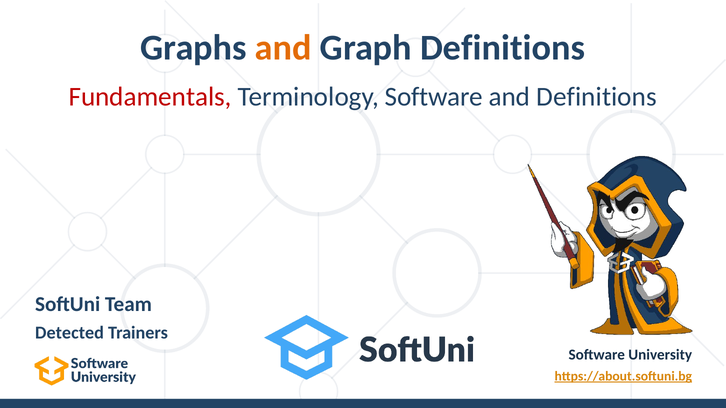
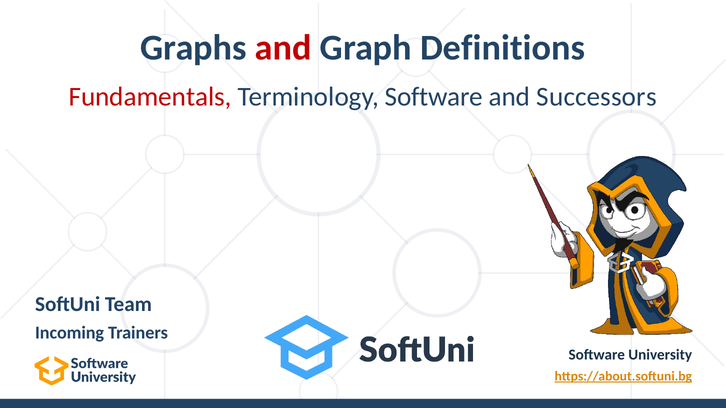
and at (283, 48) colour: orange -> red
and Definitions: Definitions -> Successors
Detected: Detected -> Incoming
